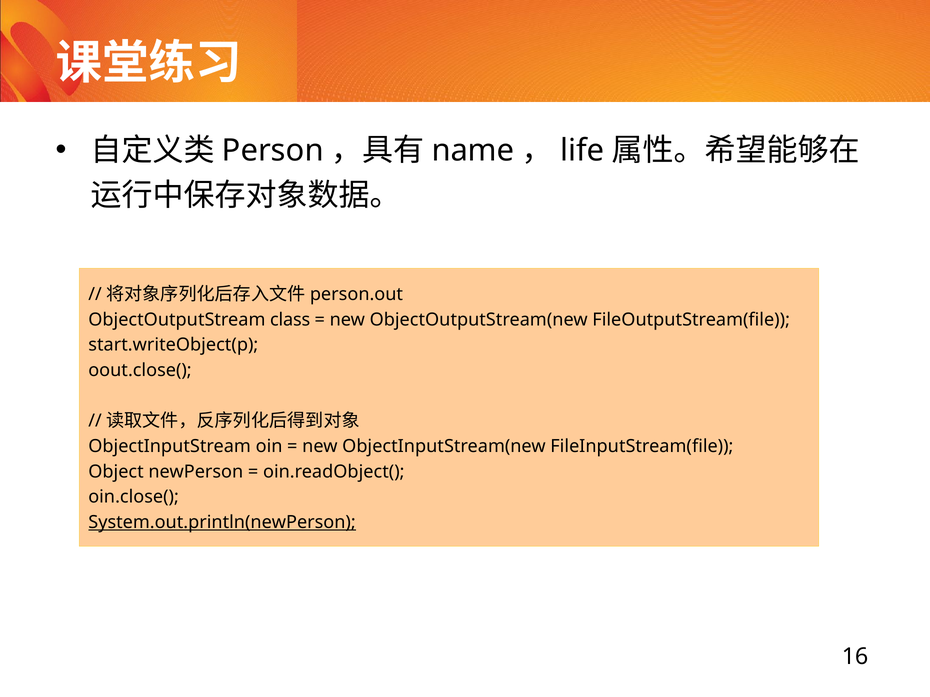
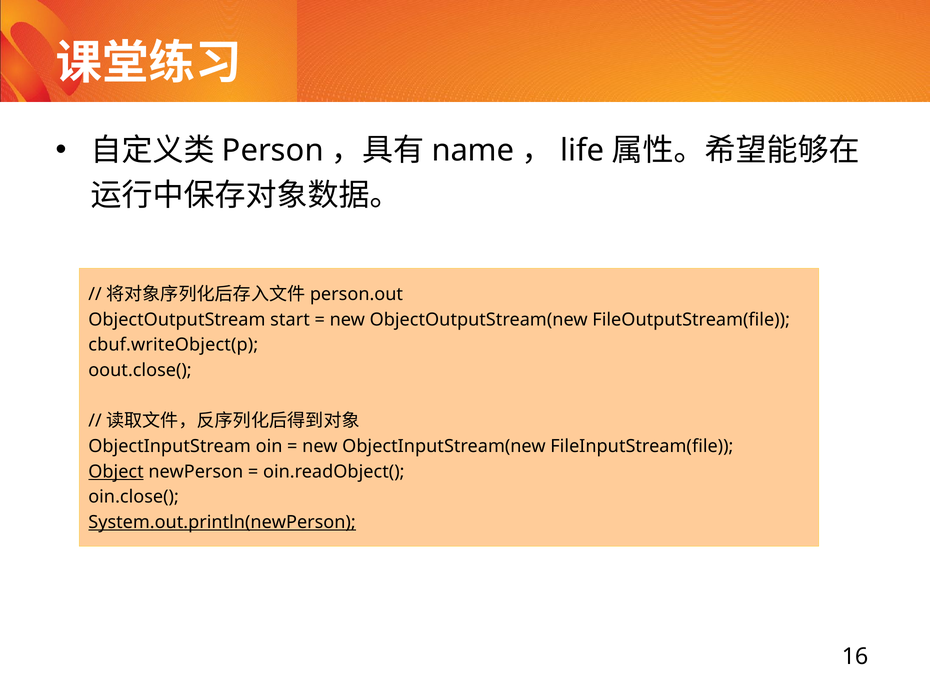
class: class -> start
start.writeObject(p: start.writeObject(p -> cbuf.writeObject(p
Object underline: none -> present
